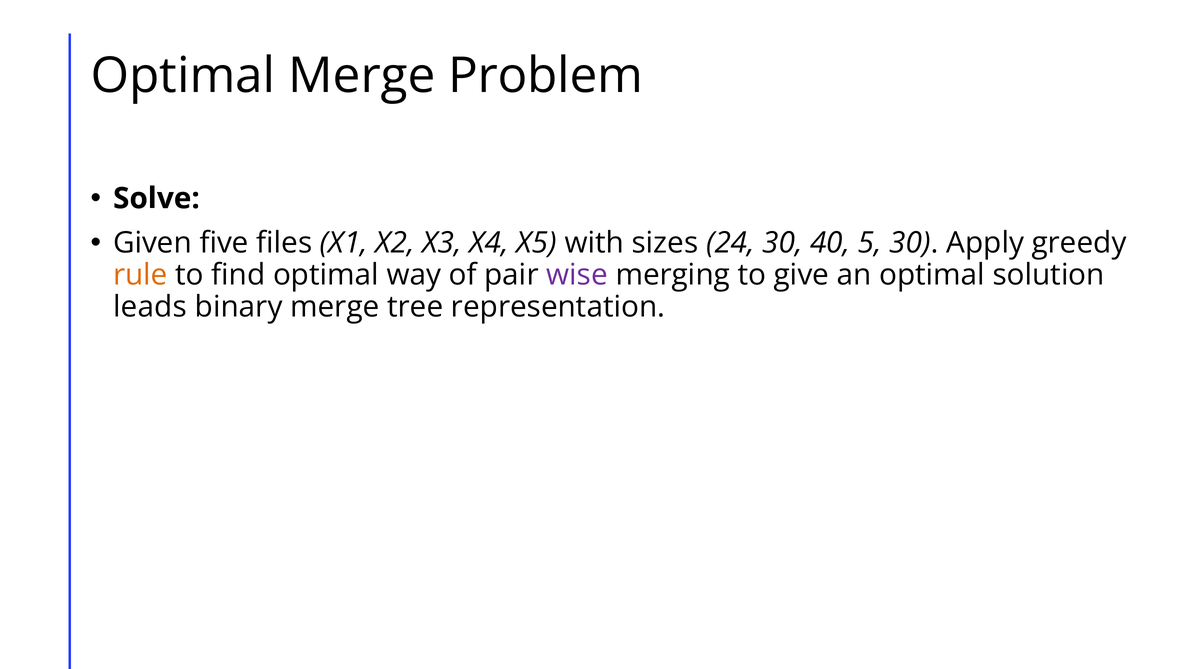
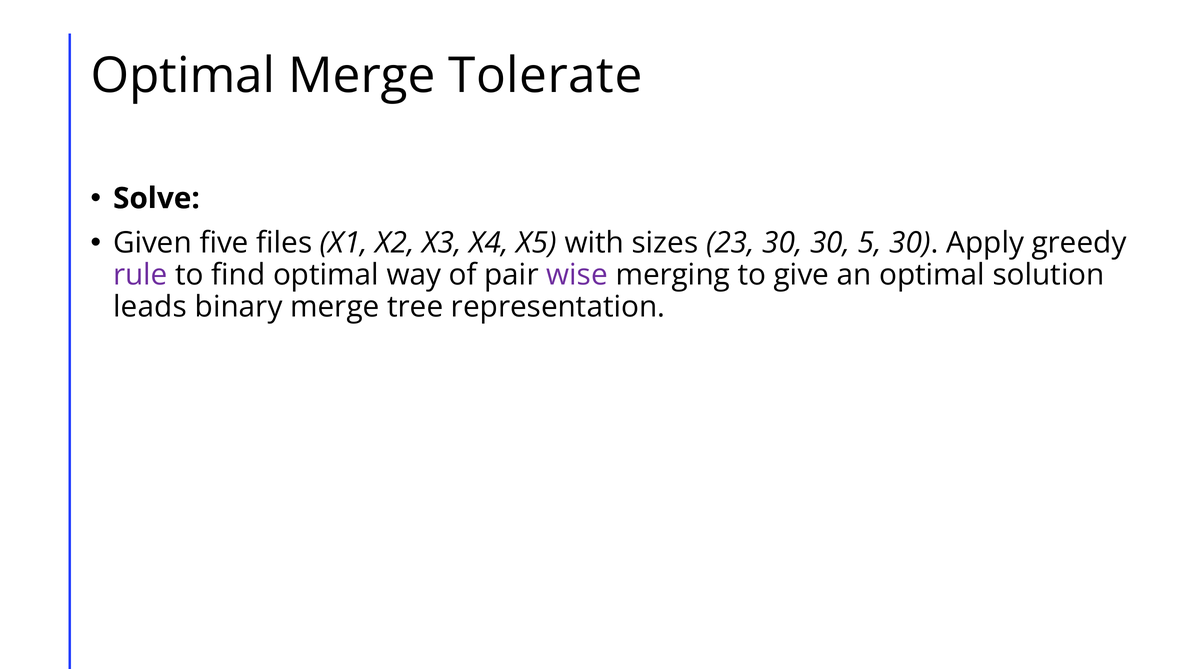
Problem: Problem -> Tolerate
24: 24 -> 23
30 40: 40 -> 30
rule colour: orange -> purple
